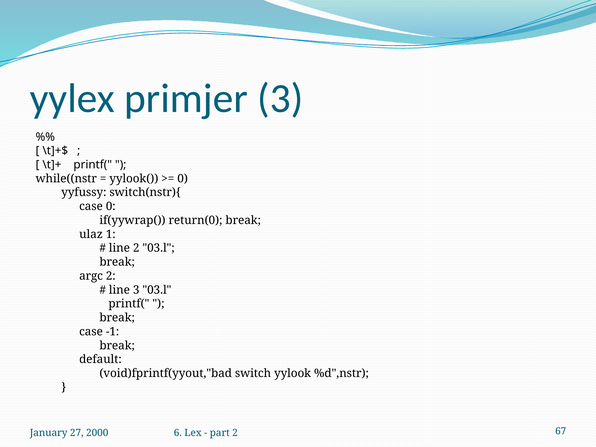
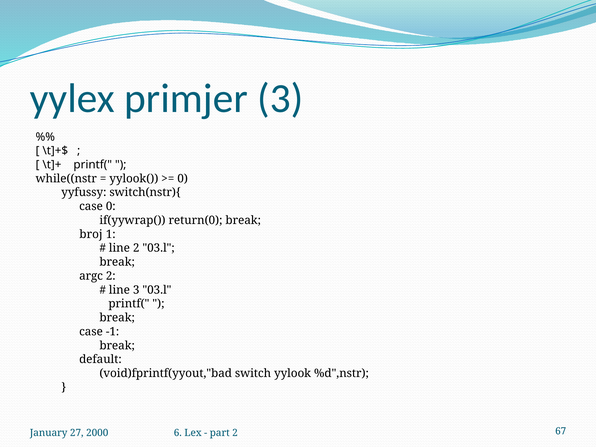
ulaz: ulaz -> broj
